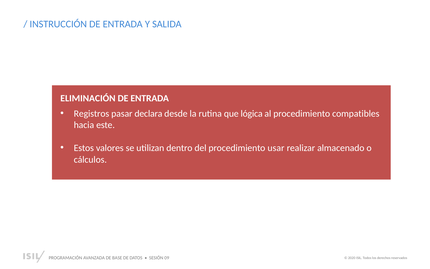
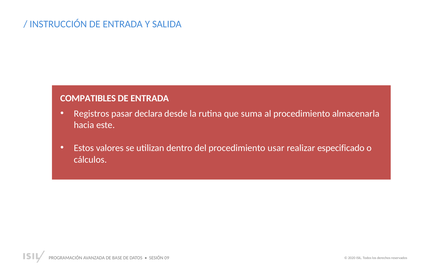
ELIMINACIÓN: ELIMINACIÓN -> COMPATIBLES
lógica: lógica -> suma
compatibles: compatibles -> almacenarla
almacenado: almacenado -> especificado
